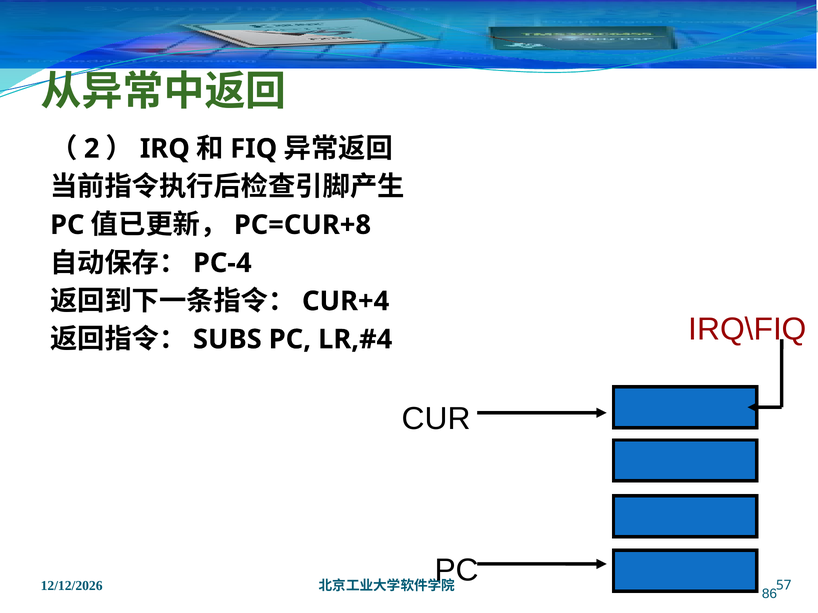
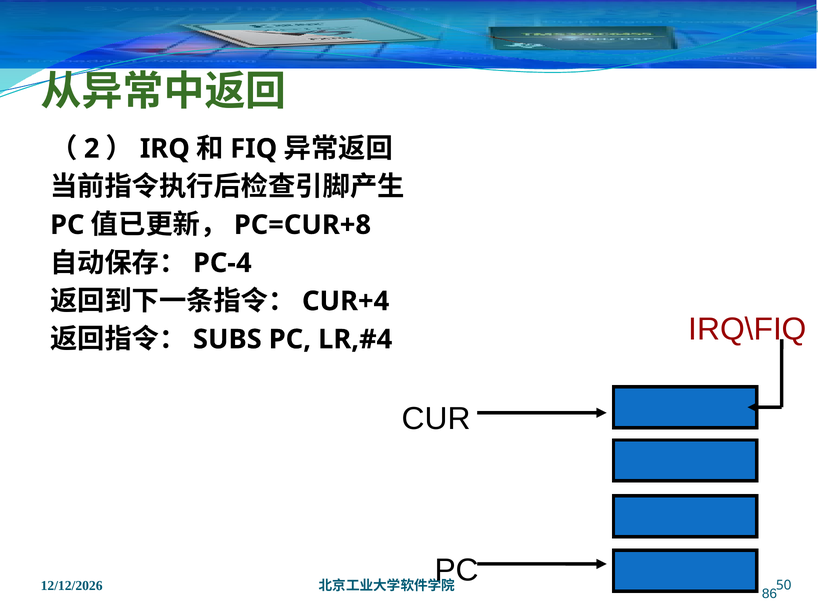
57: 57 -> 50
